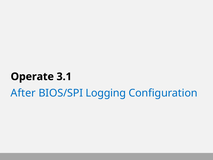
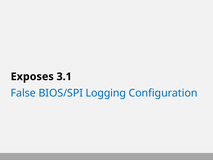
Operate: Operate -> Exposes
After: After -> False
